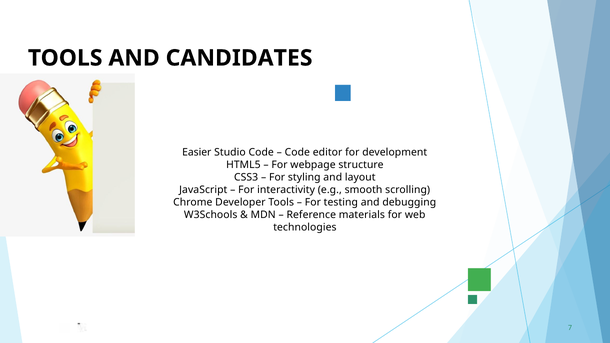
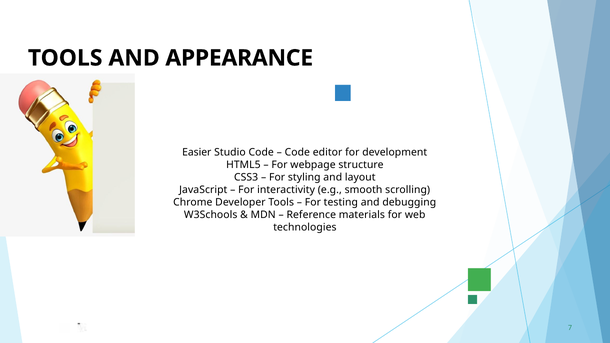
CANDIDATES: CANDIDATES -> APPEARANCE
